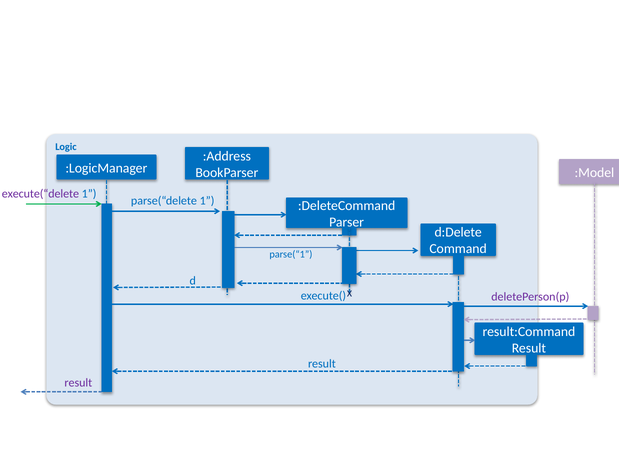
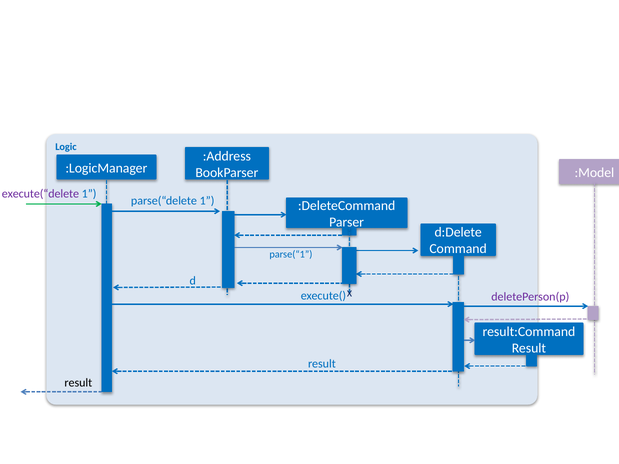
result at (78, 383) colour: purple -> black
